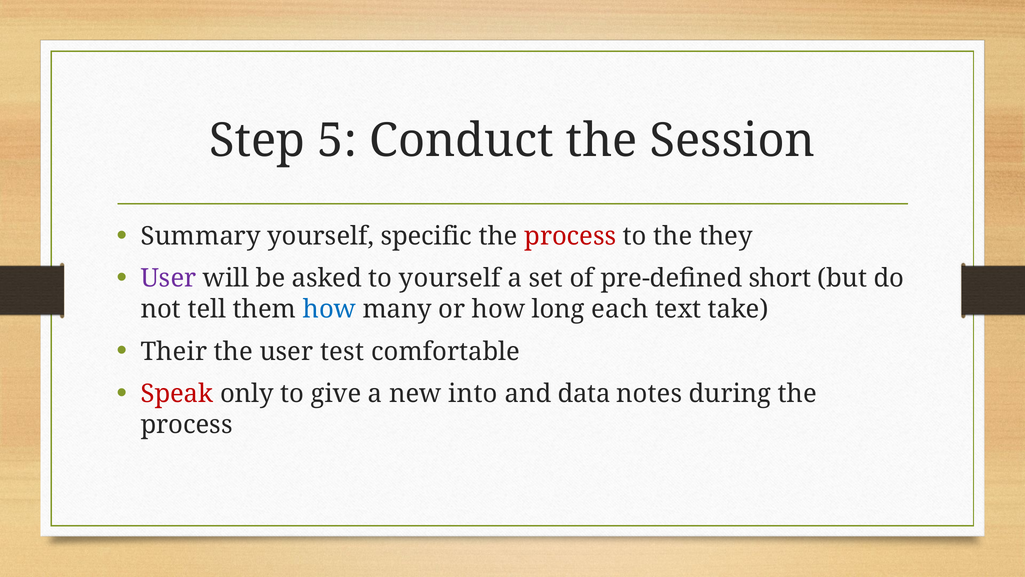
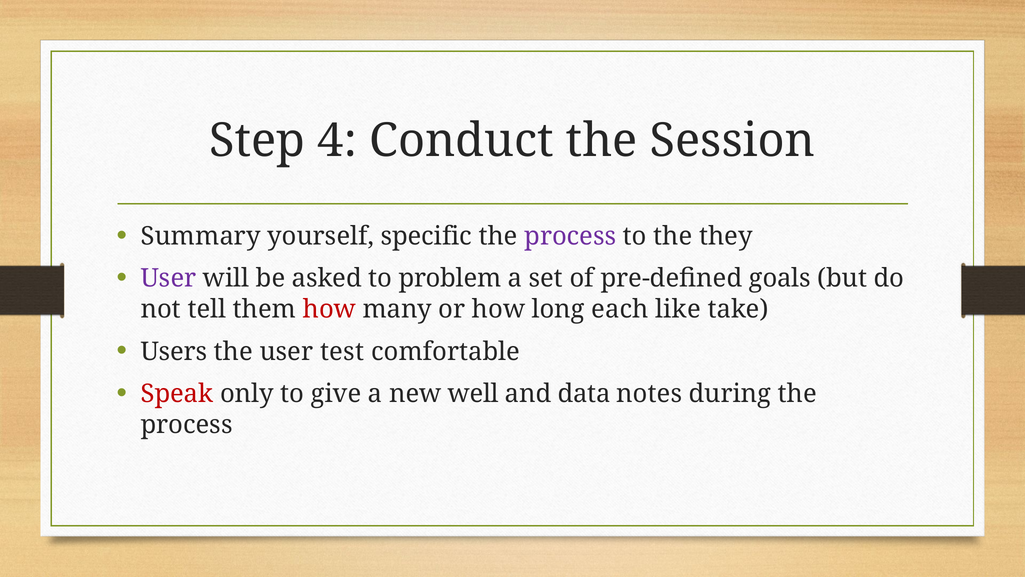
5: 5 -> 4
process at (570, 236) colour: red -> purple
to yourself: yourself -> problem
short: short -> goals
how at (329, 309) colour: blue -> red
text: text -> like
Their: Their -> Users
into: into -> well
